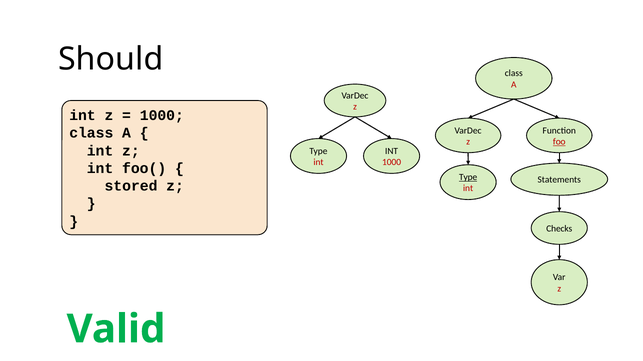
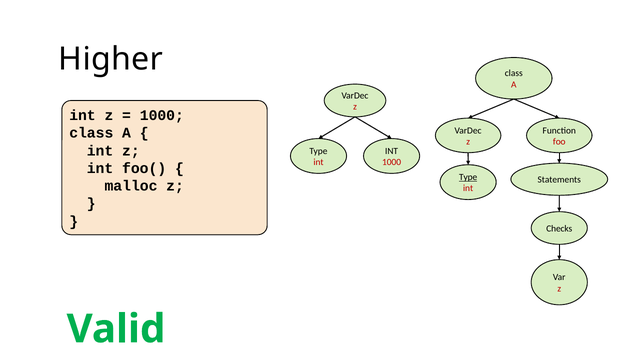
Should: Should -> Higher
foo underline: present -> none
stored: stored -> malloc
